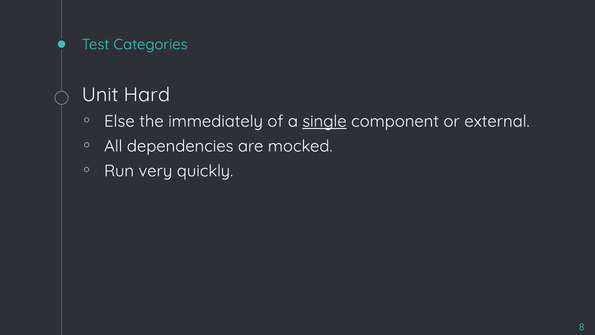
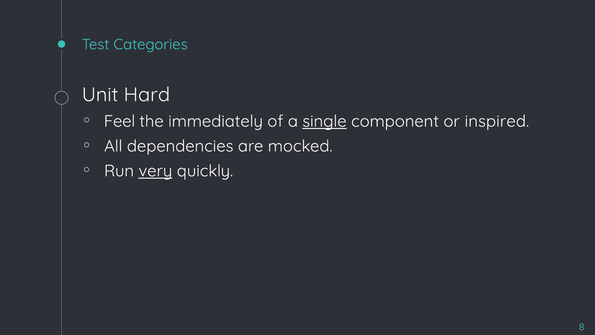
Else: Else -> Feel
external: external -> inspired
very underline: none -> present
